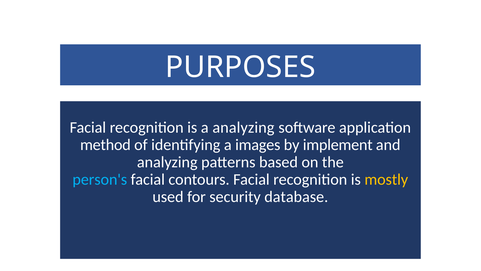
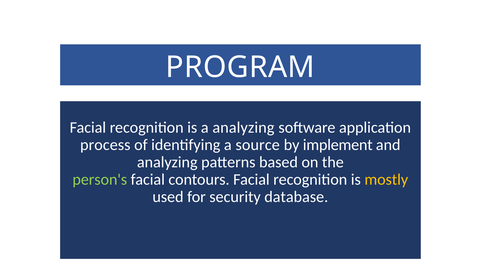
PURPOSES: PURPOSES -> PROGRAM
method: method -> process
images: images -> source
person's colour: light blue -> light green
